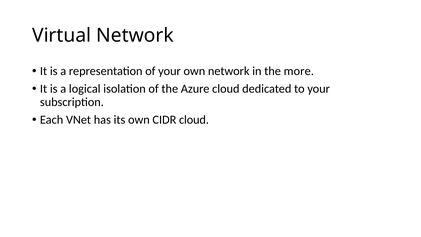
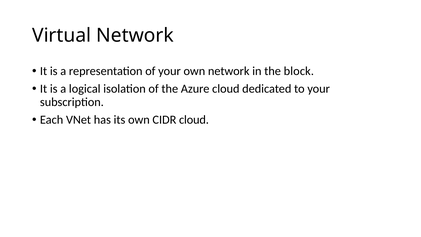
more: more -> block
